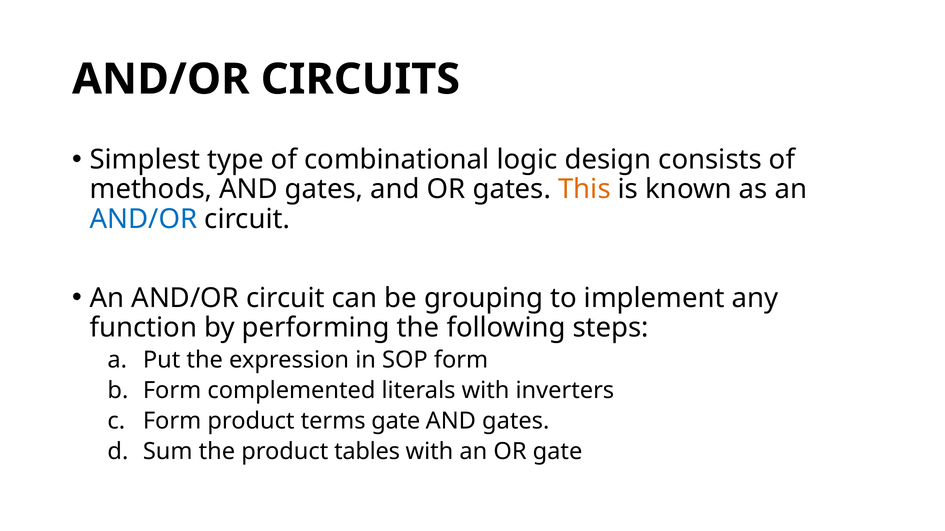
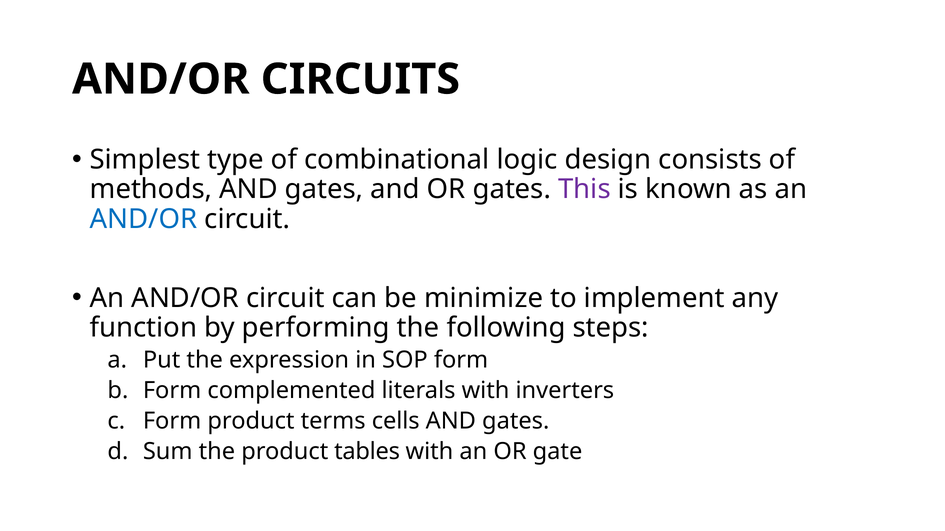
This colour: orange -> purple
grouping: grouping -> minimize
terms gate: gate -> cells
